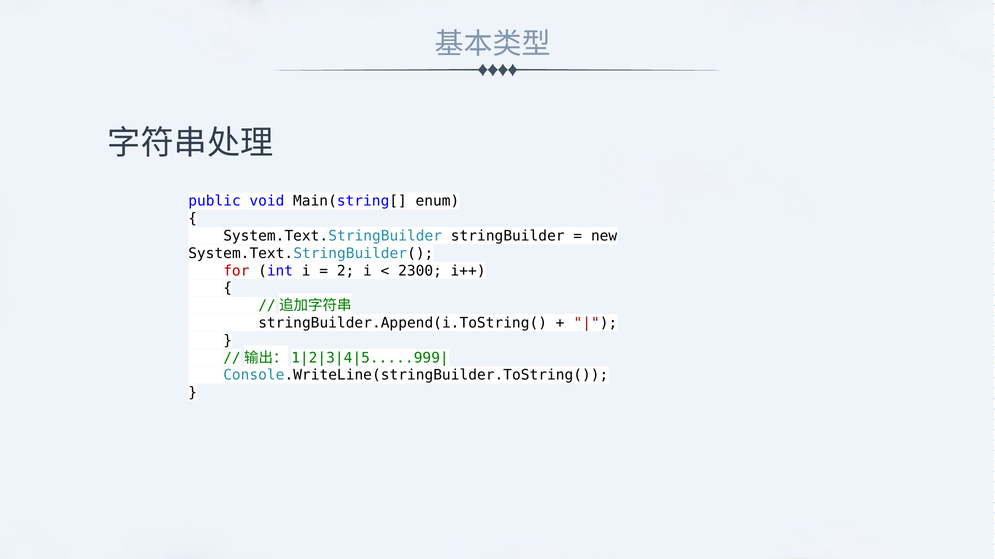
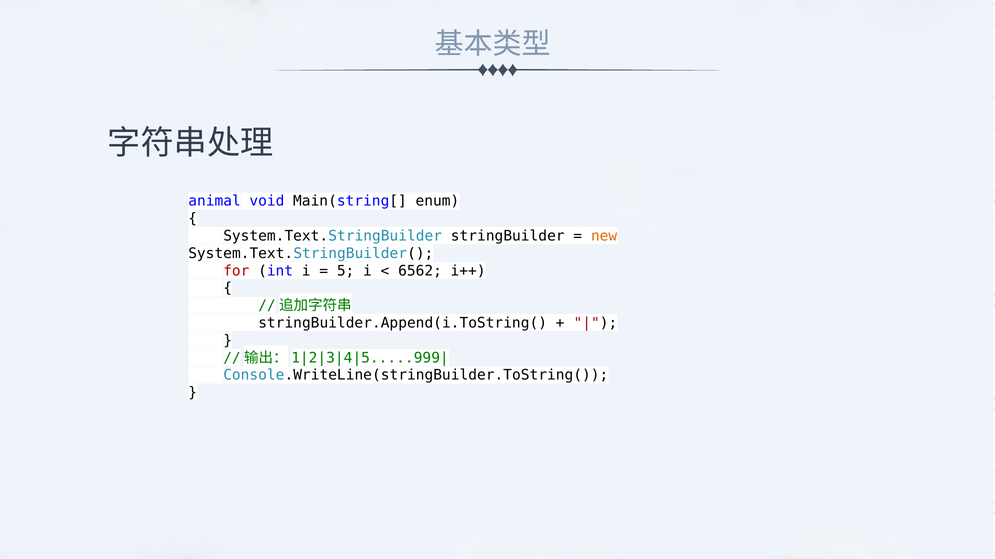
public: public -> animal
new colour: black -> orange
2: 2 -> 5
2300: 2300 -> 6562
